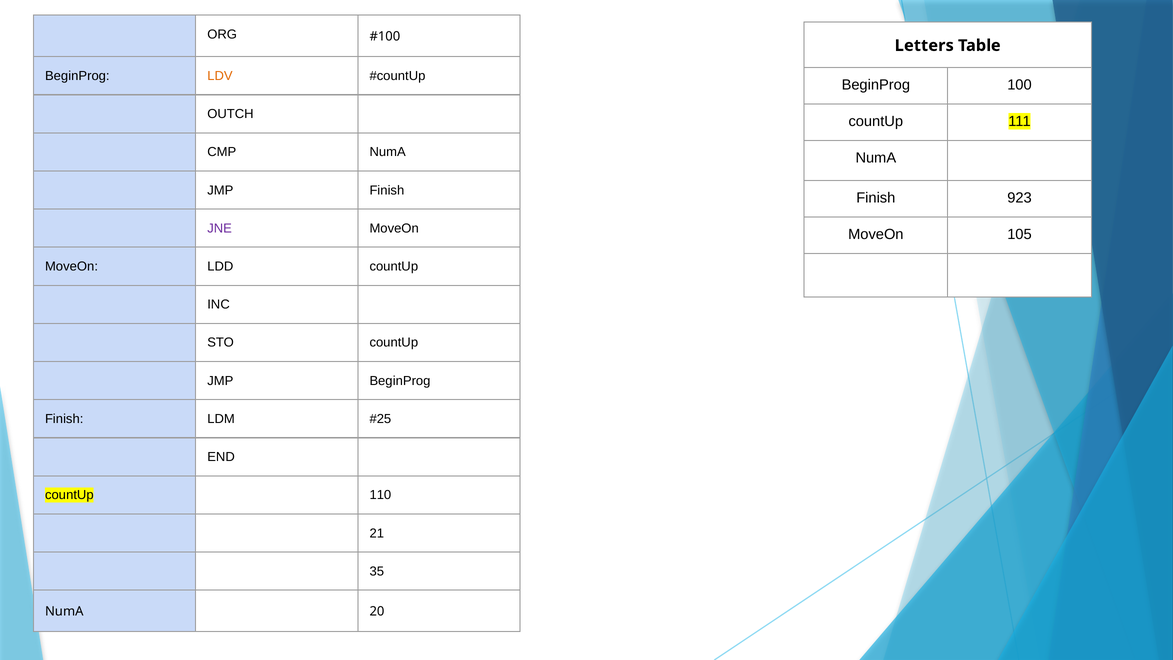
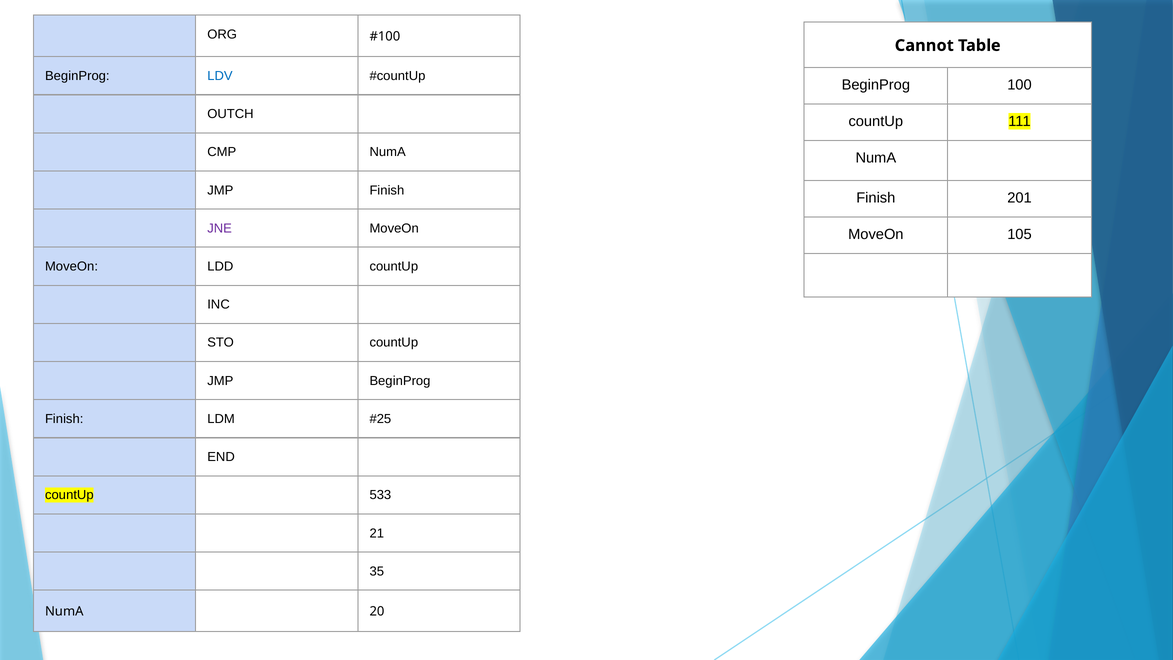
Letters: Letters -> Cannot
LDV colour: orange -> blue
923: 923 -> 201
110: 110 -> 533
